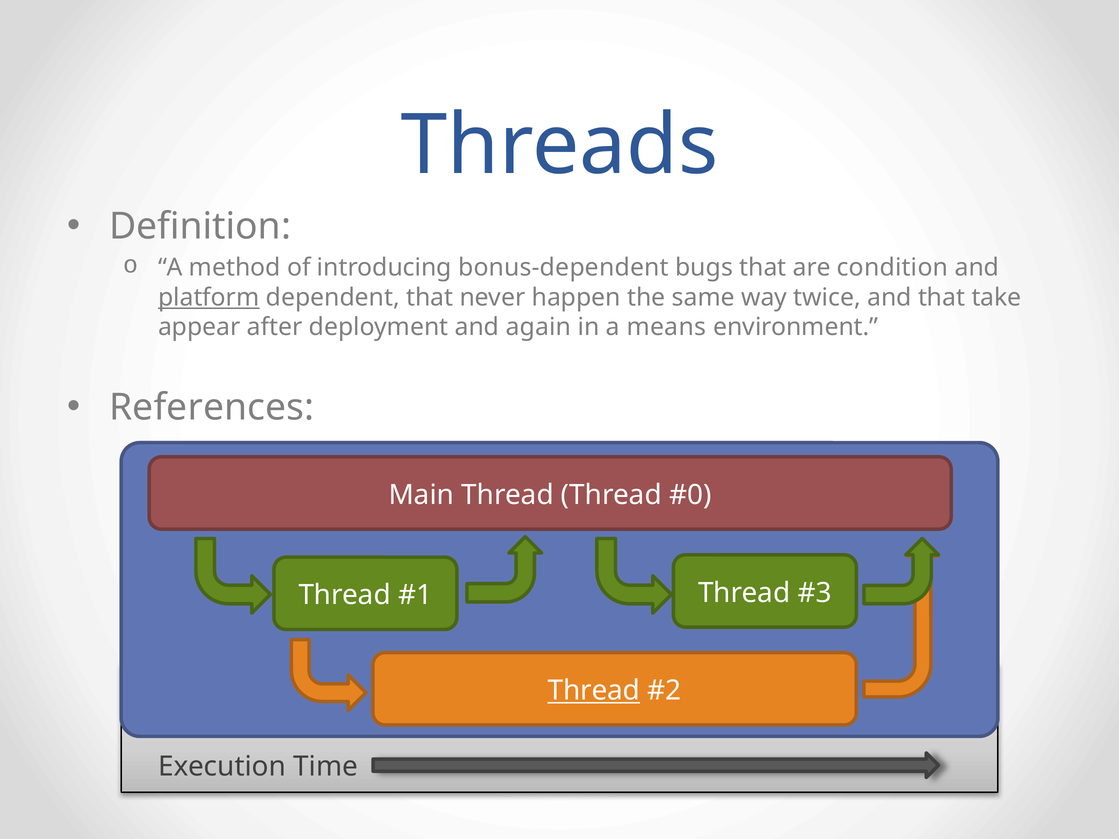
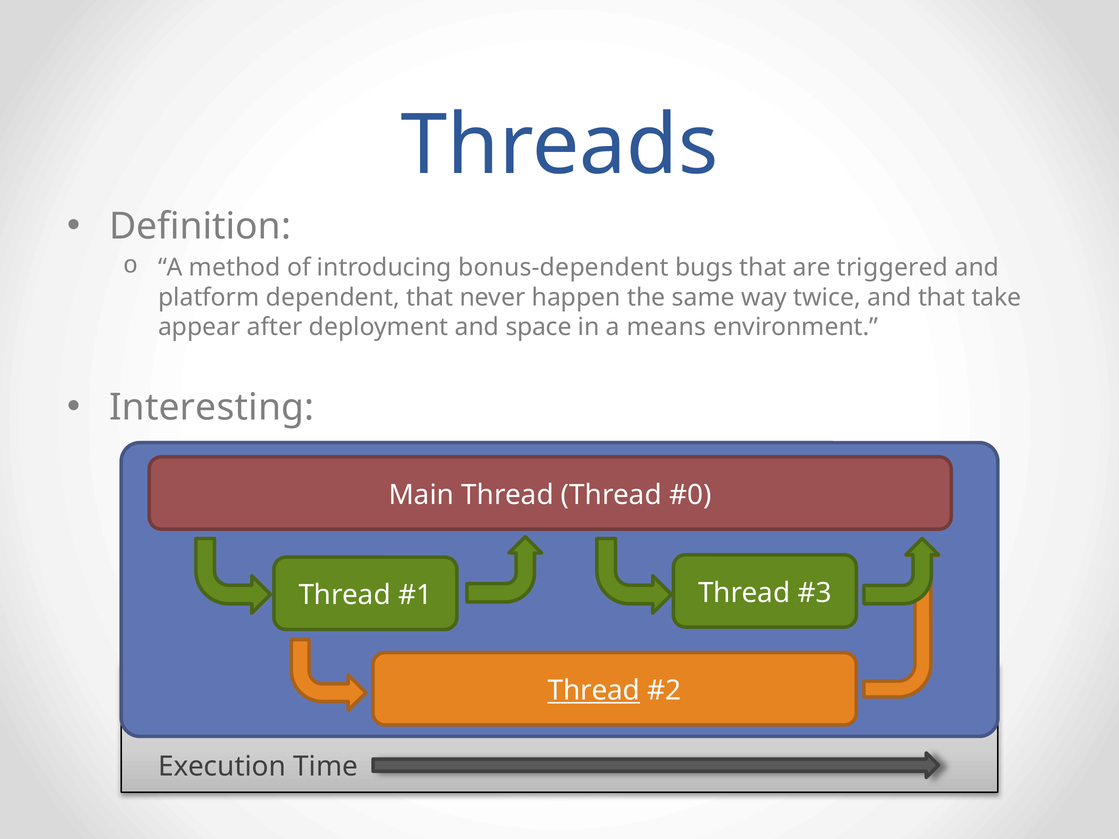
condition: condition -> triggered
platform underline: present -> none
again: again -> space
References: References -> Interesting
